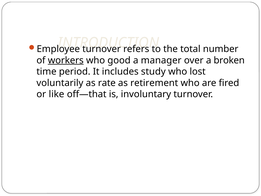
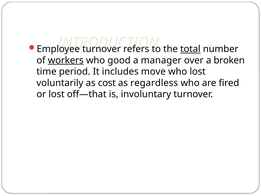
total underline: none -> present
study: study -> move
rate: rate -> cost
retirement: retirement -> regardless
or like: like -> lost
